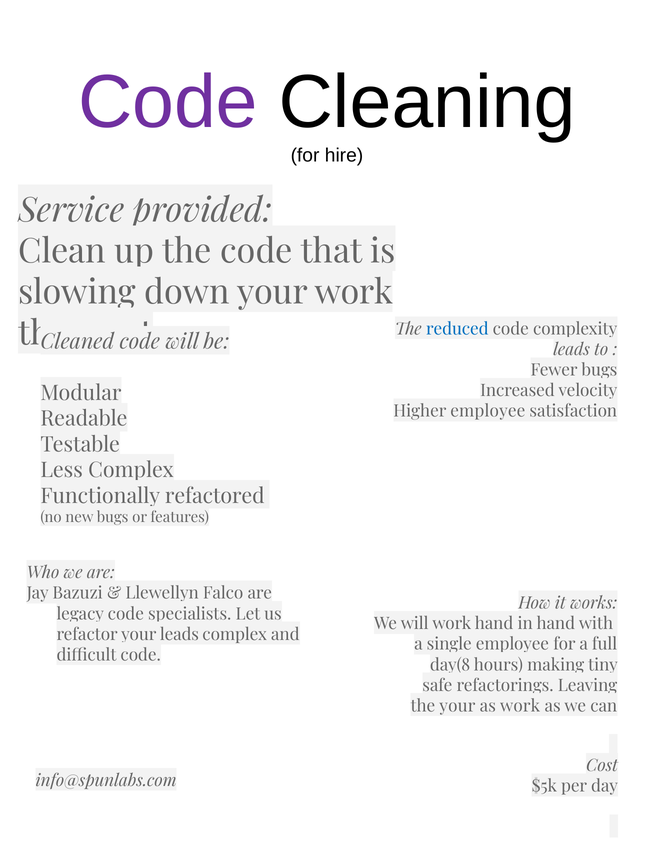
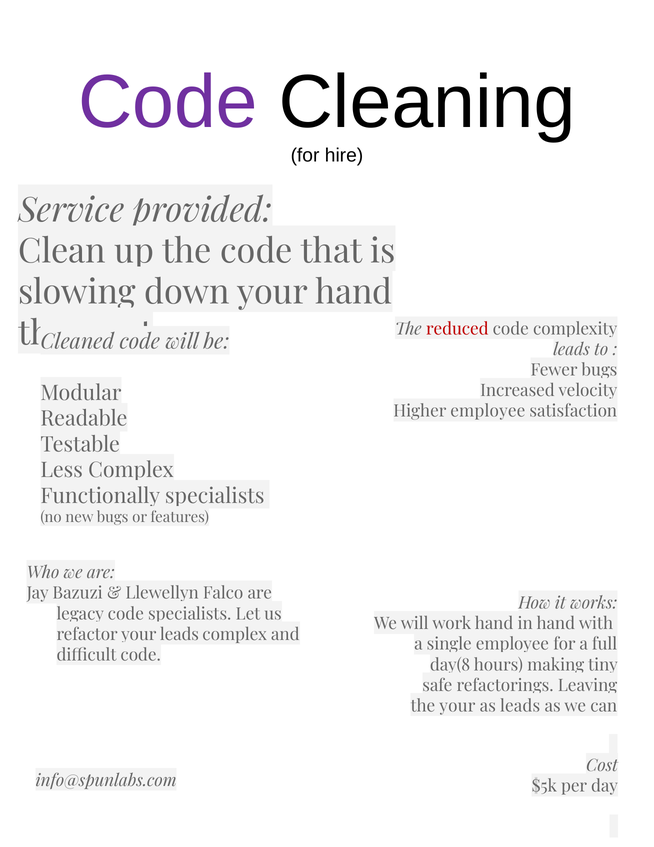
your work: work -> hand
reduced colour: blue -> red
refactored at (215, 496): refactored -> specialists
as work: work -> leads
